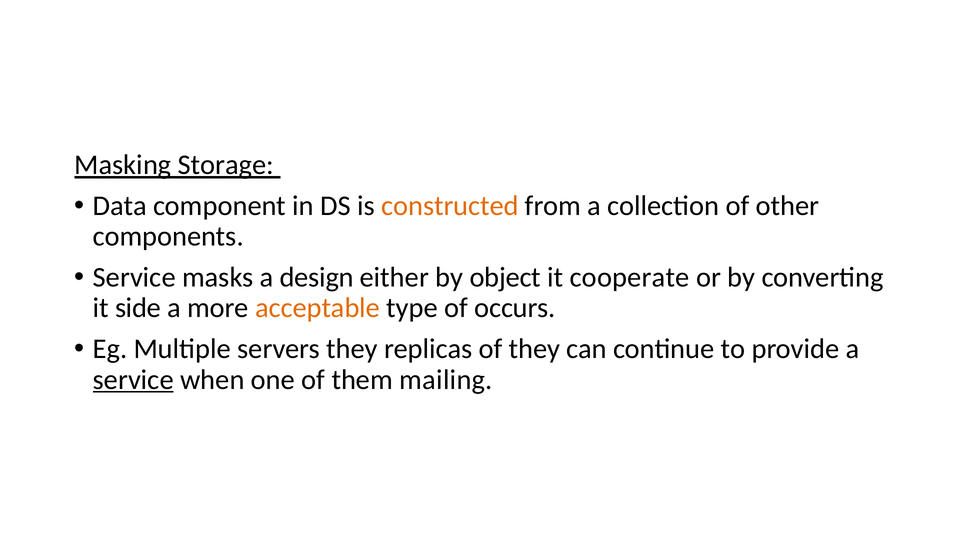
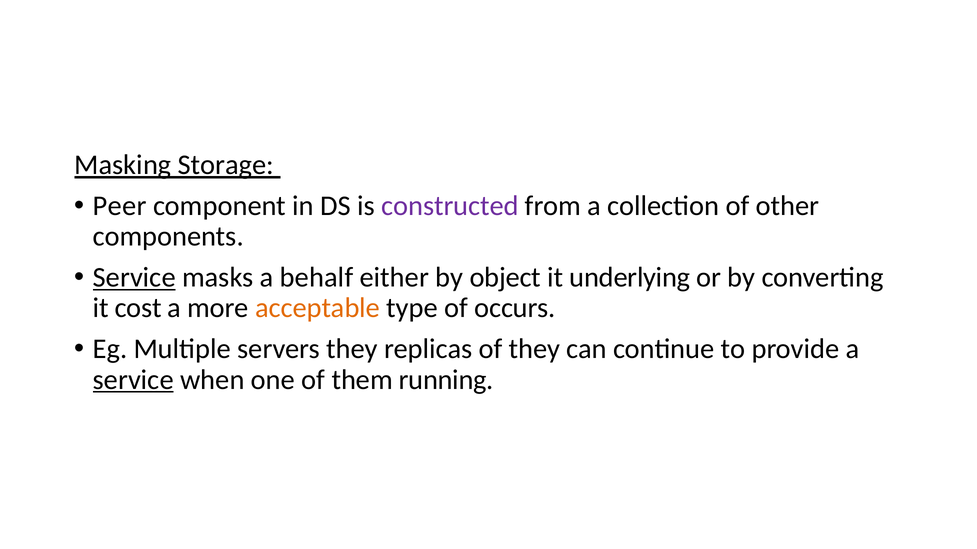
Data: Data -> Peer
constructed colour: orange -> purple
Service at (134, 278) underline: none -> present
design: design -> behalf
cooperate: cooperate -> underlying
side: side -> cost
mailing: mailing -> running
